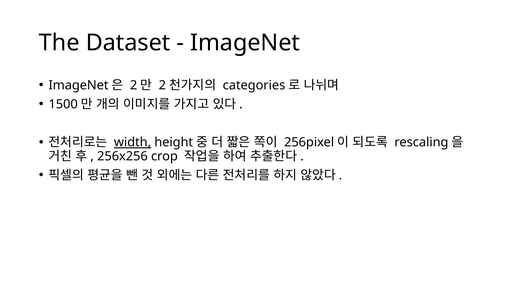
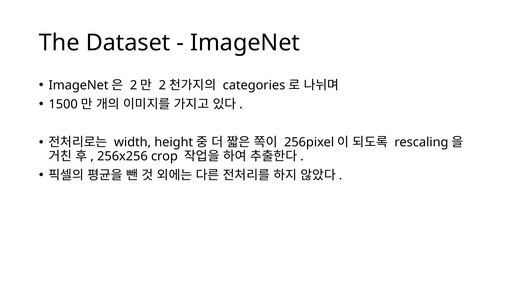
width underline: present -> none
